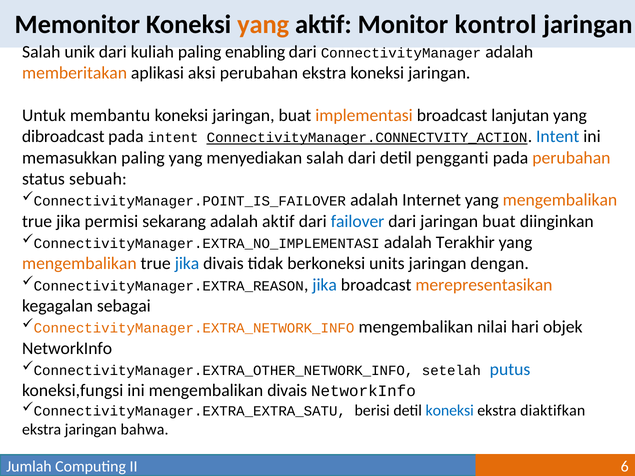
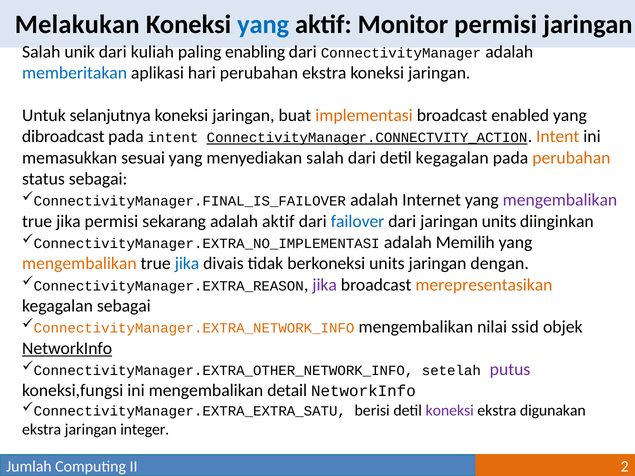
Memonitor: Memonitor -> Melakukan
yang at (263, 25) colour: orange -> blue
Monitor kontrol: kontrol -> permisi
memberitakan colour: orange -> blue
aksi: aksi -> hari
membantu: membantu -> selanjutnya
lanjutan: lanjutan -> enabled
Intent at (558, 137) colour: blue -> orange
memasukkan paling: paling -> sesuai
detil pengganti: pengganti -> kegagalan
status sebuah: sebuah -> sebagai
ConnectivityManager.POINT_IS_FAILOVER: ConnectivityManager.POINT_IS_FAILOVER -> ConnectivityManager.FINAL_IS_FAILOVER
mengembalikan at (560, 200) colour: orange -> purple
dari jaringan buat: buat -> units
Terakhir: Terakhir -> Memilih
jika at (325, 285) colour: blue -> purple
hari: hari -> ssid
NetworkInfo at (67, 348) underline: none -> present
putus colour: blue -> purple
mengembalikan divais: divais -> detail
koneksi at (450, 411) colour: blue -> purple
diaktifkan: diaktifkan -> digunakan
bahwa: bahwa -> integer
6: 6 -> 2
